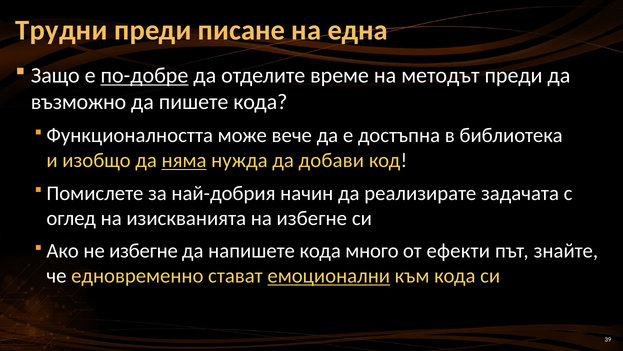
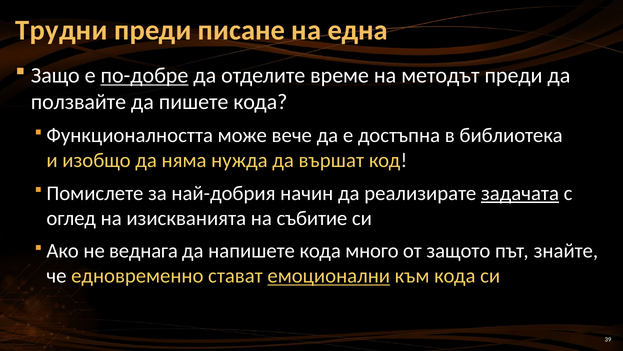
възможно: възможно -> ползвайте
няма underline: present -> none
добави: добави -> вършат
задачата underline: none -> present
на избегне: избегне -> събитие
не избегне: избегне -> веднага
ефекти: ефекти -> защото
